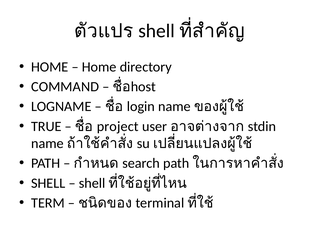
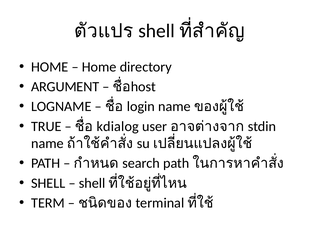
COMMAND: COMMAND -> ARGUMENT
project: project -> kdialog
